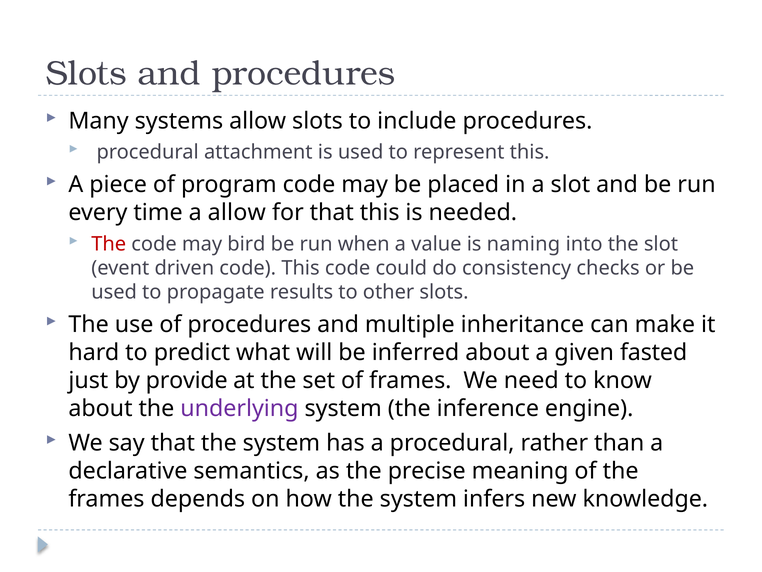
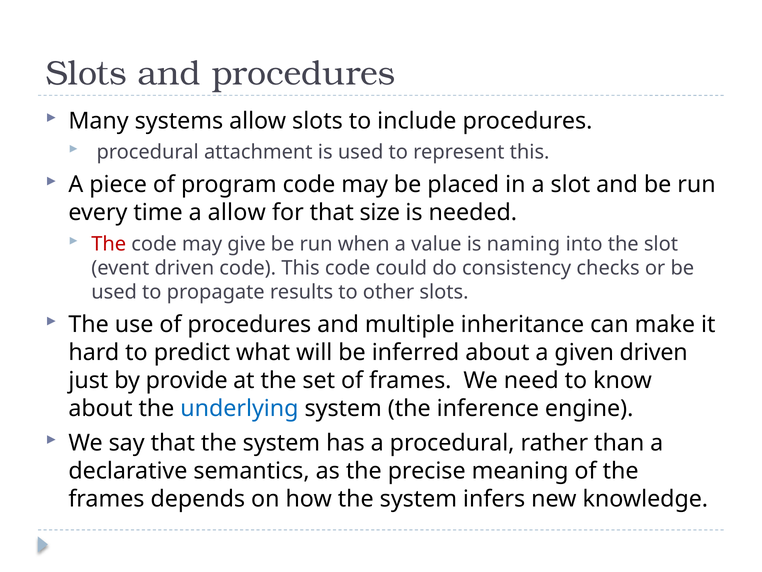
that this: this -> size
bird: bird -> give
given fasted: fasted -> driven
underlying colour: purple -> blue
